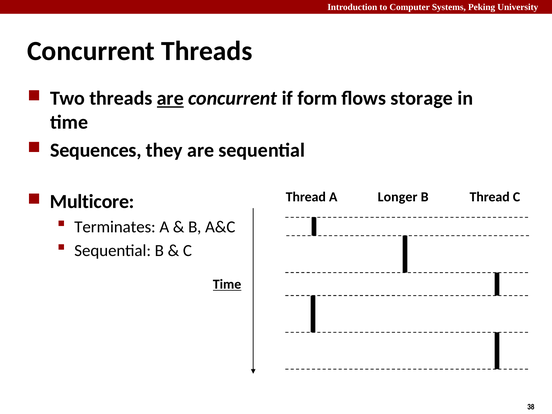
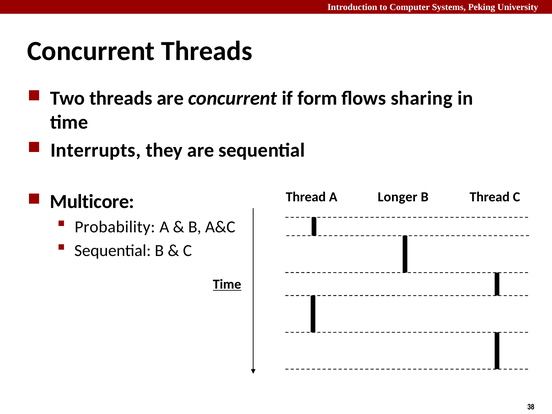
are at (170, 98) underline: present -> none
storage: storage -> sharing
Sequences: Sequences -> Interrupts
Terminates: Terminates -> Probability
